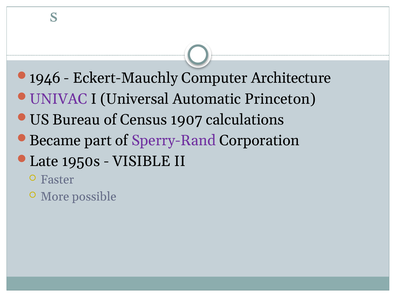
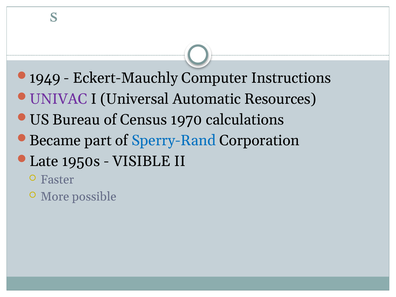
1946: 1946 -> 1949
Architecture: Architecture -> Instructions
Princeton: Princeton -> Resources
1907: 1907 -> 1970
Sperry-Rand colour: purple -> blue
